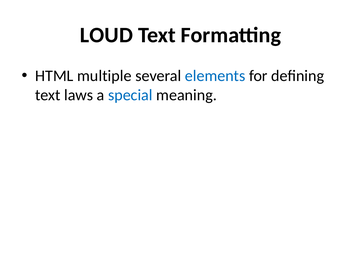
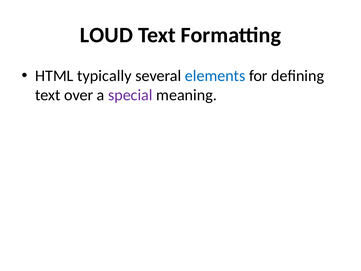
multiple: multiple -> typically
laws: laws -> over
special colour: blue -> purple
